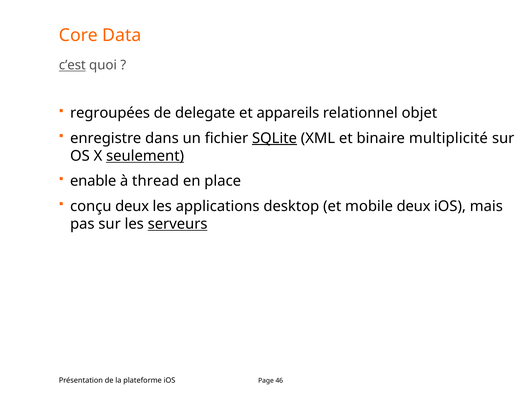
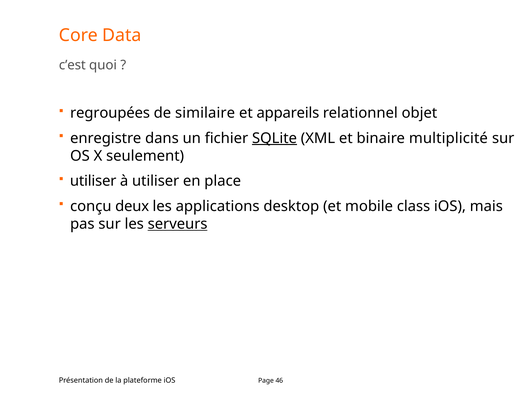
c’est underline: present -> none
delegate: delegate -> similaire
seulement underline: present -> none
enable at (93, 181): enable -> utiliser
à thread: thread -> utiliser
mobile deux: deux -> class
